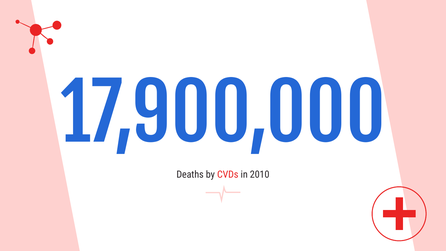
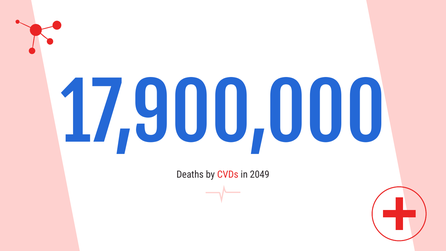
2010: 2010 -> 2049
